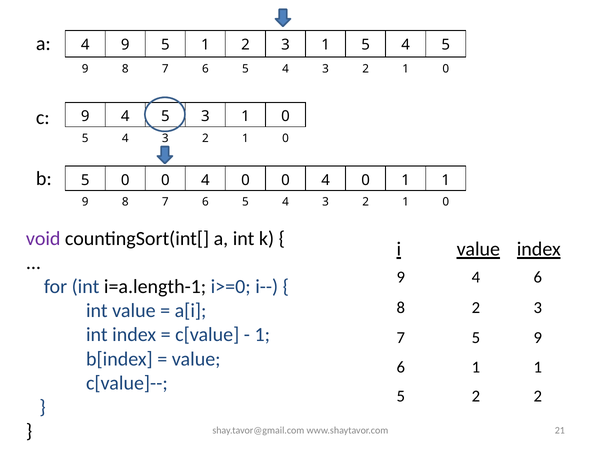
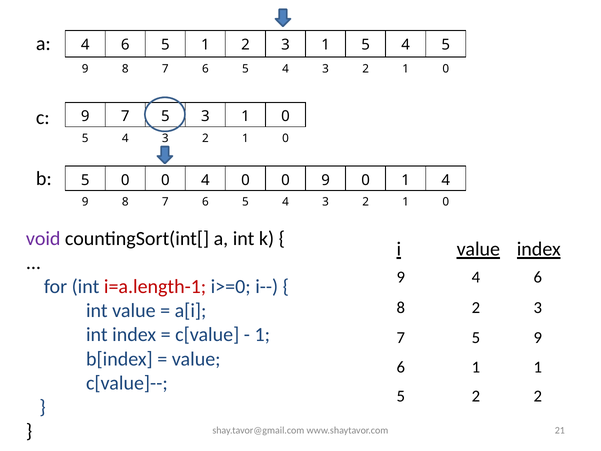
9 at (125, 45): 9 -> 6
4 at (125, 116): 4 -> 7
4 0 0 4: 4 -> 9
0 1 1: 1 -> 4
i=a.length-1 colour: black -> red
